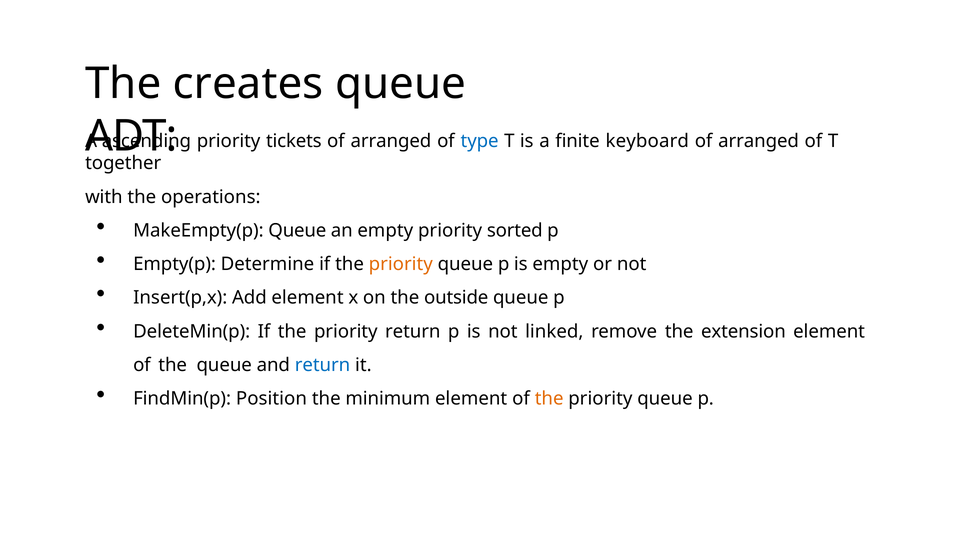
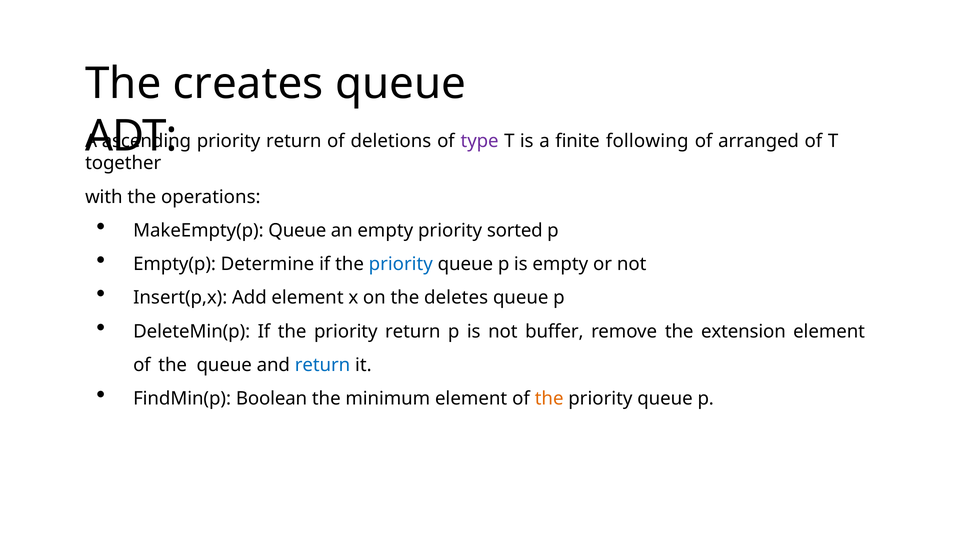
tickets at (294, 141): tickets -> return
arranged at (391, 141): arranged -> deletions
type colour: blue -> purple
keyboard: keyboard -> following
priority at (401, 264) colour: orange -> blue
outside: outside -> deletes
linked: linked -> buffer
Position: Position -> Boolean
